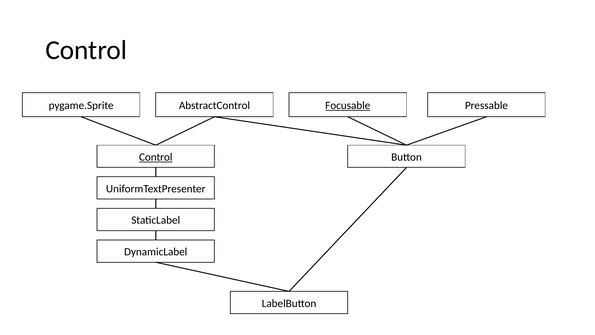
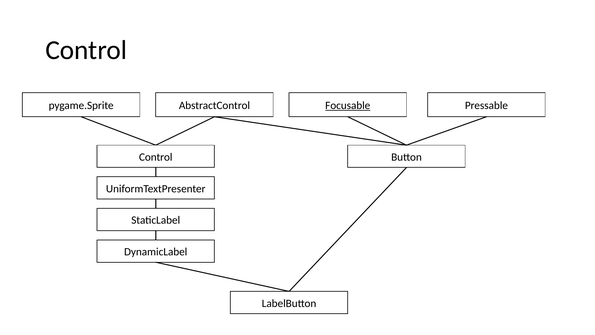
Control at (156, 157) underline: present -> none
